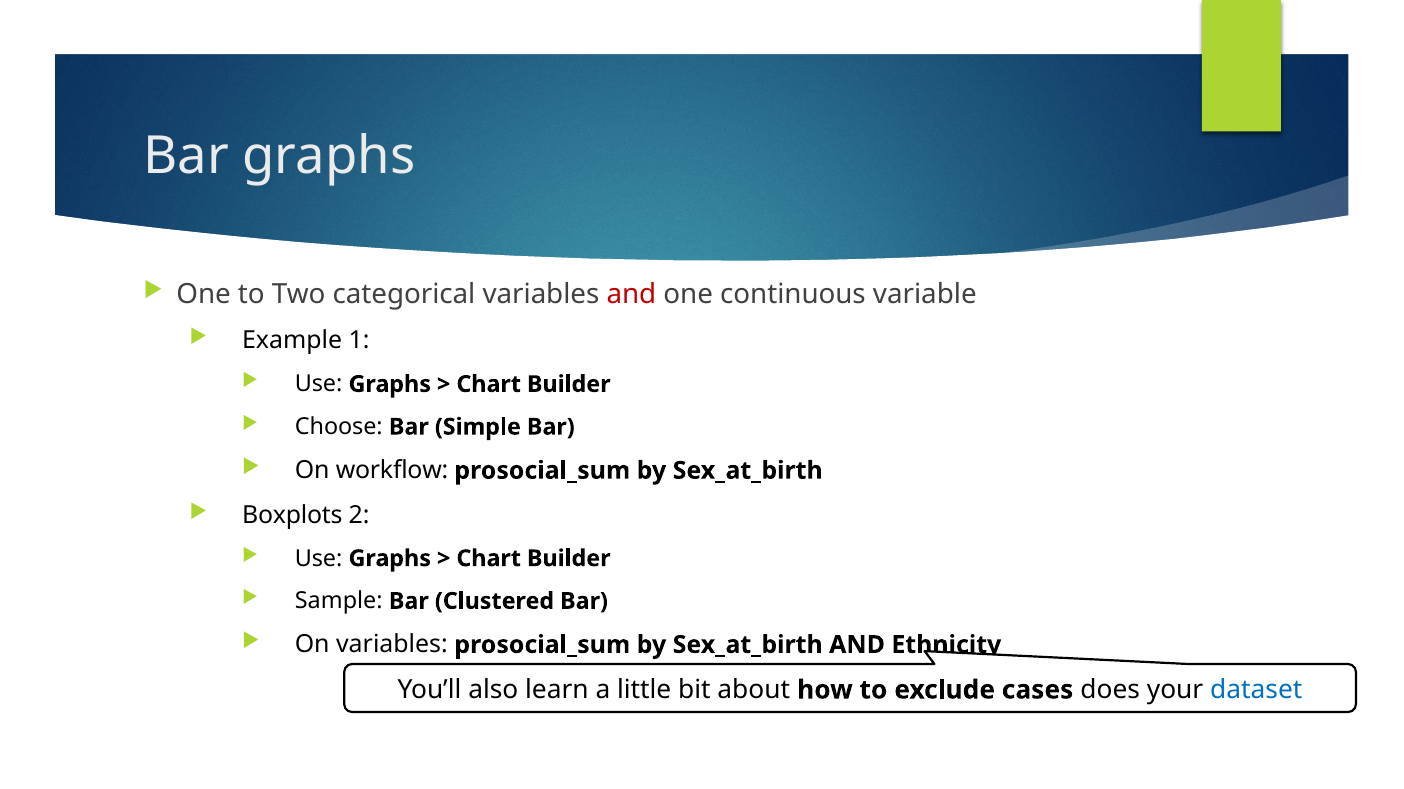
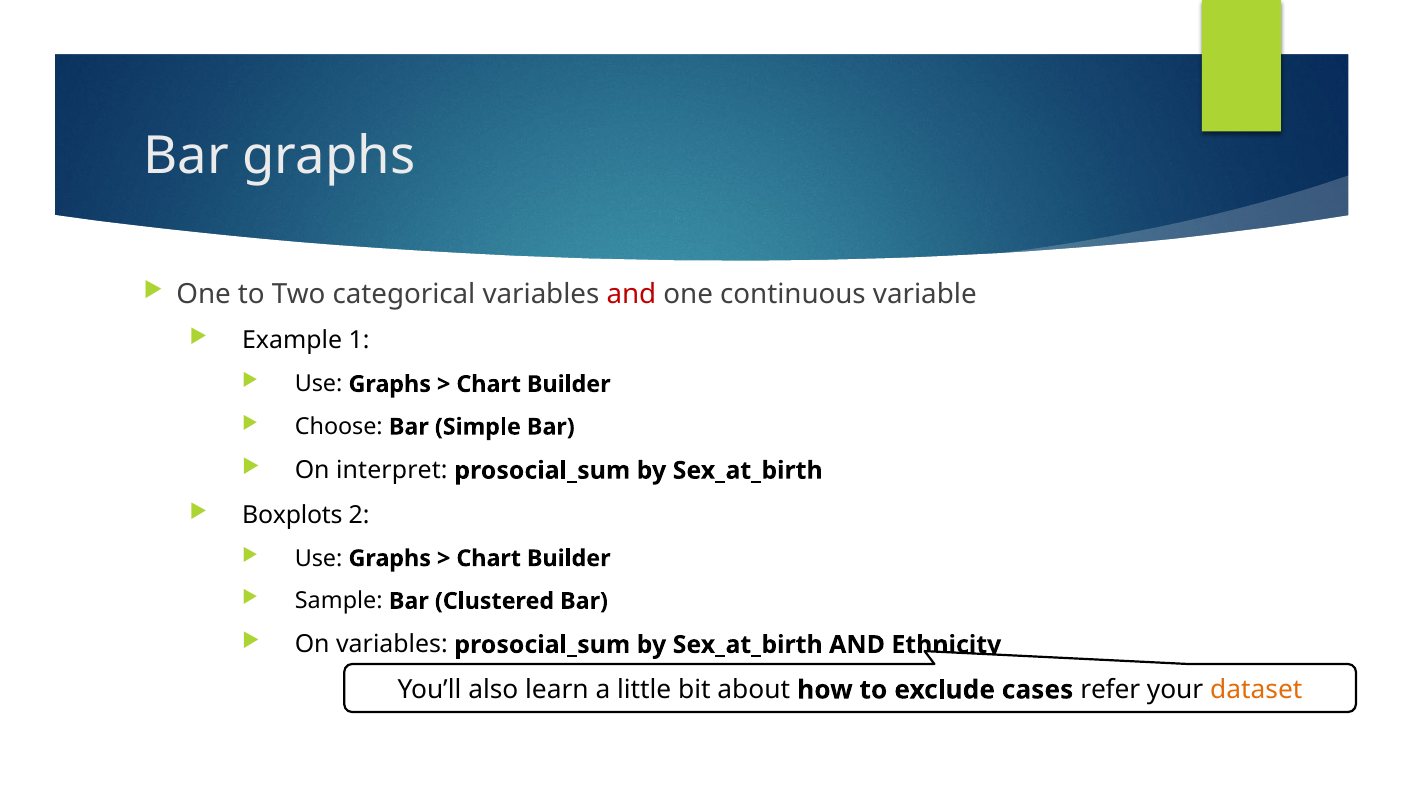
workflow: workflow -> interpret
does: does -> refer
dataset colour: blue -> orange
